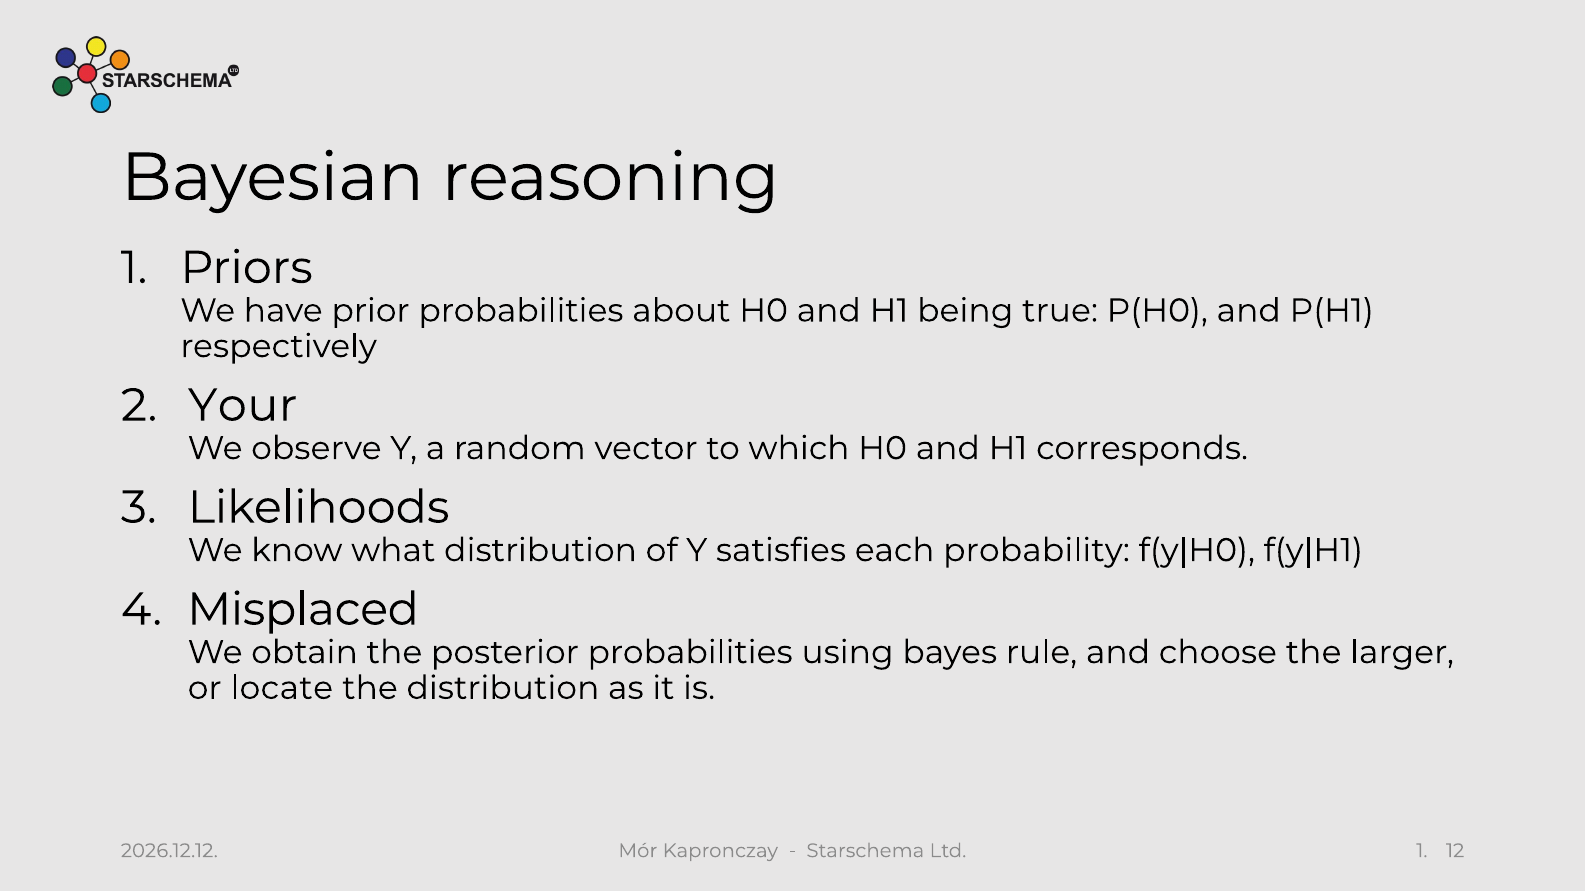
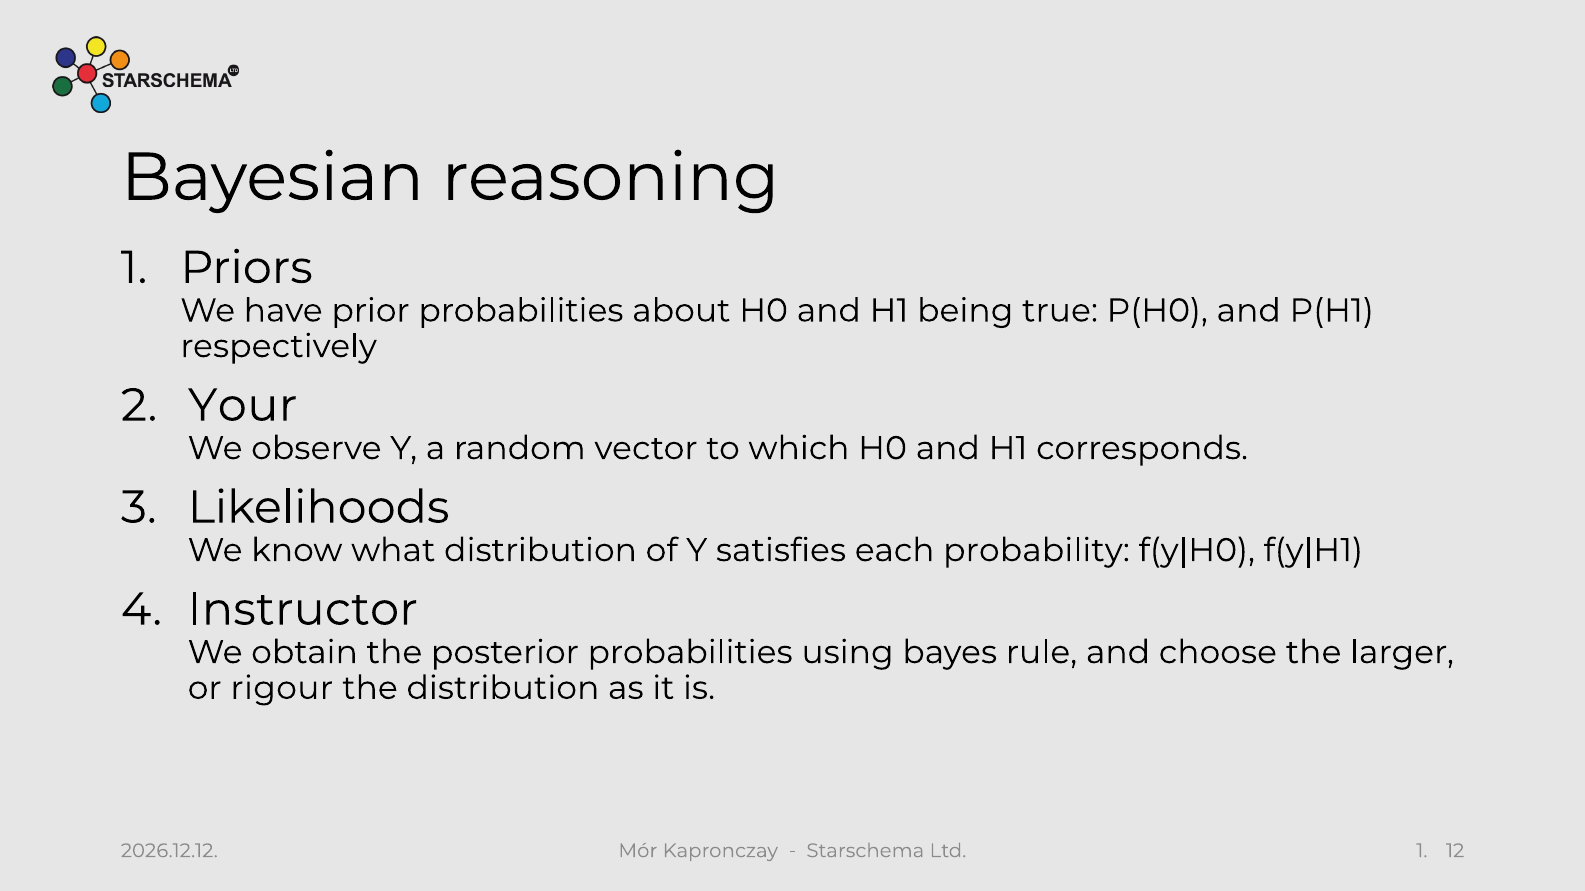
Misplaced: Misplaced -> Instructor
locate: locate -> rigour
